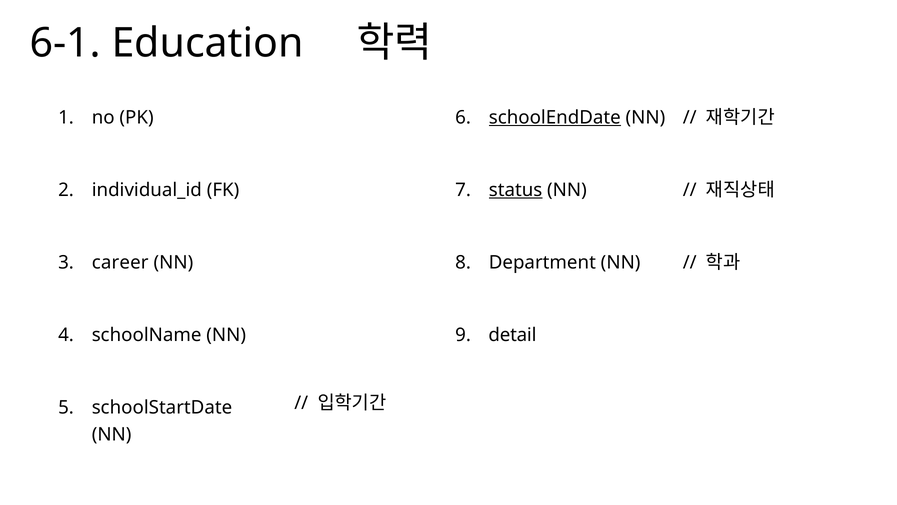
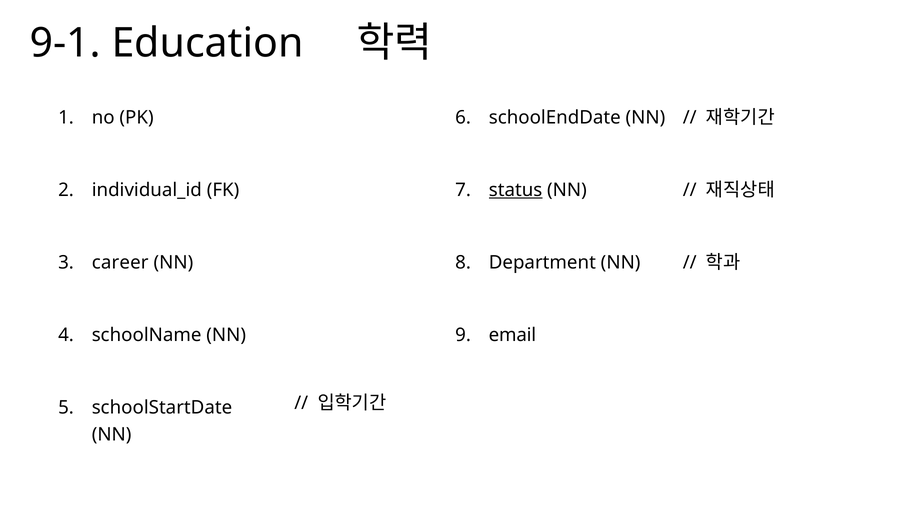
6-1: 6-1 -> 9-1
schoolEndDate underline: present -> none
detail: detail -> email
